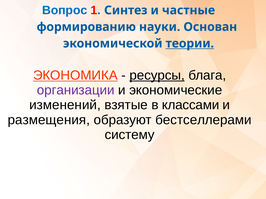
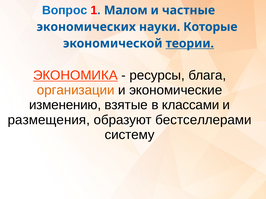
Синтез: Синтез -> Малом
формированию: формированию -> экономических
Основан: Основан -> Которые
ресурсы underline: present -> none
организации colour: purple -> orange
изменений: изменений -> изменению
